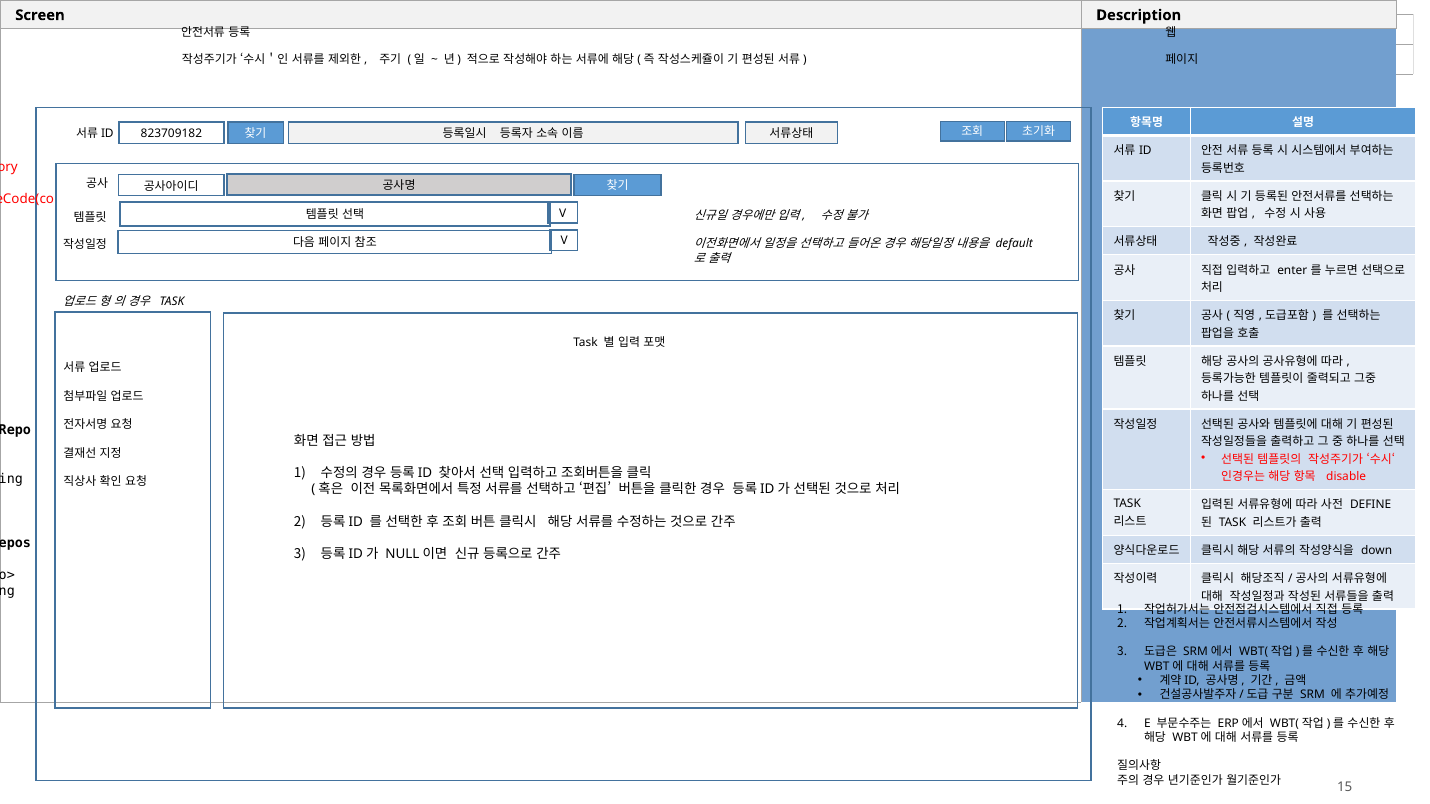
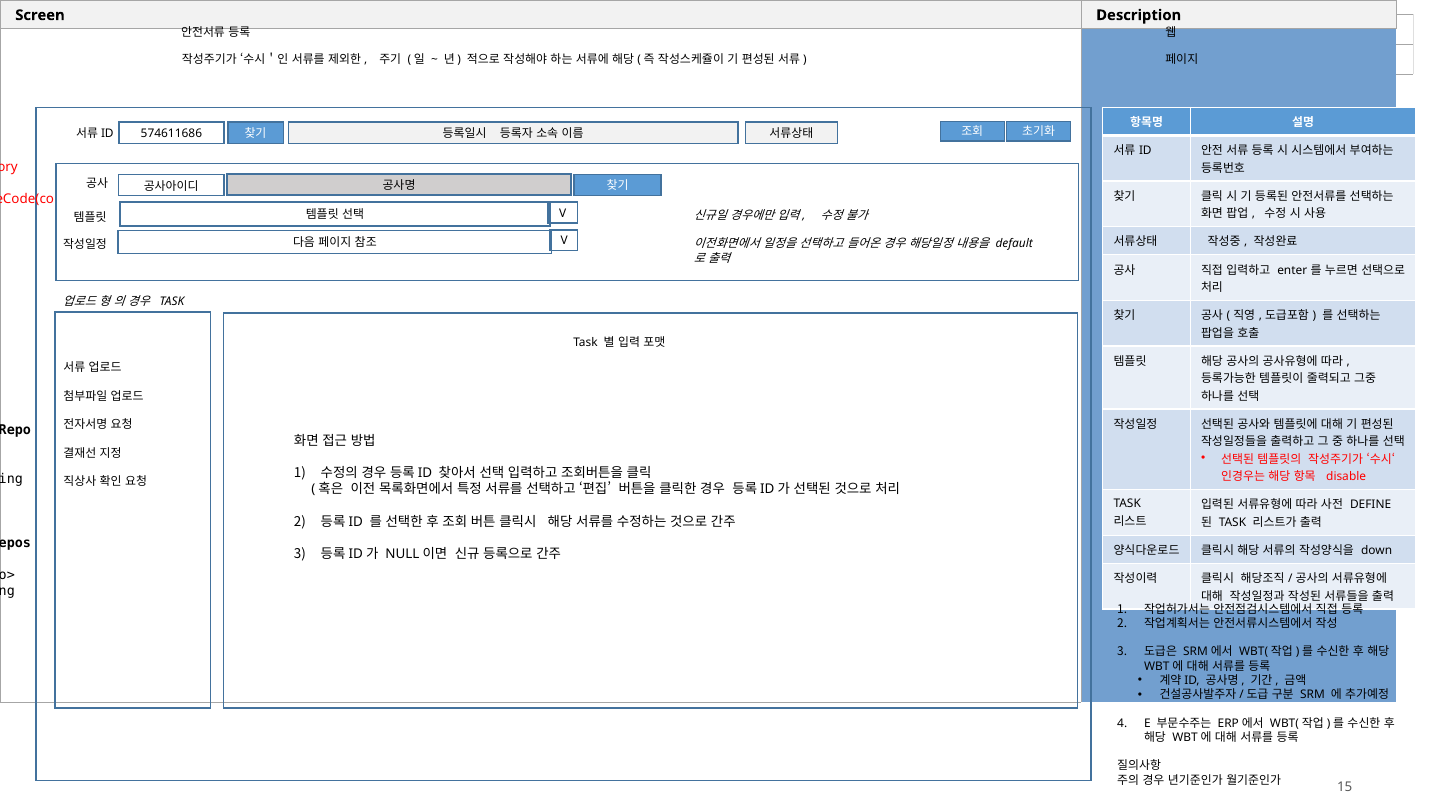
823709182: 823709182 -> 574611686
